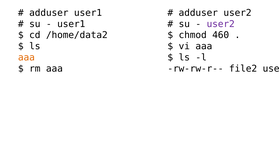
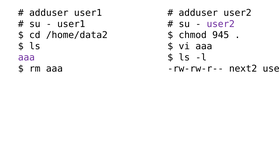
460: 460 -> 945
aaa at (26, 57) colour: orange -> purple
file2: file2 -> next2
